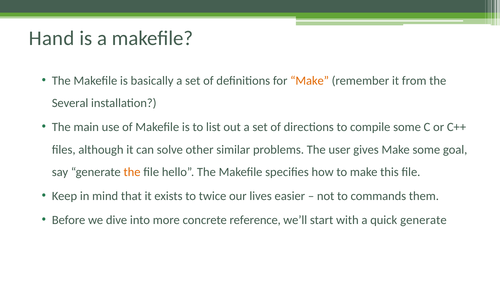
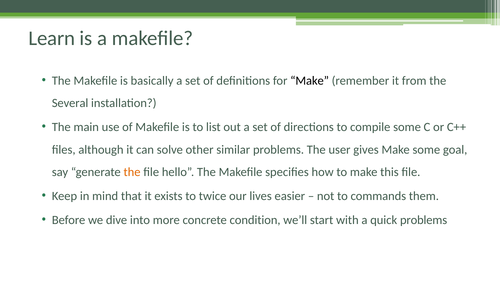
Hand: Hand -> Learn
Make at (310, 81) colour: orange -> black
reference: reference -> condition
quick generate: generate -> problems
